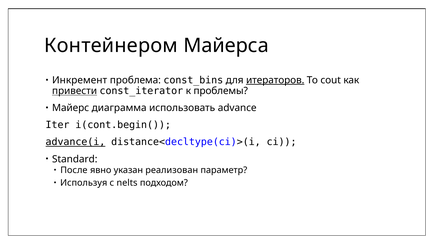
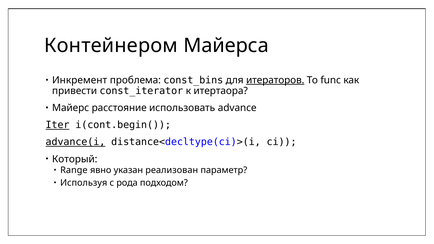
cout: cout -> func
привести underline: present -> none
проблемы: проблемы -> итертаора
диаграмма: диаграмма -> расстояние
Iter underline: none -> present
Standard: Standard -> Который
После: После -> Range
nelts: nelts -> рода
